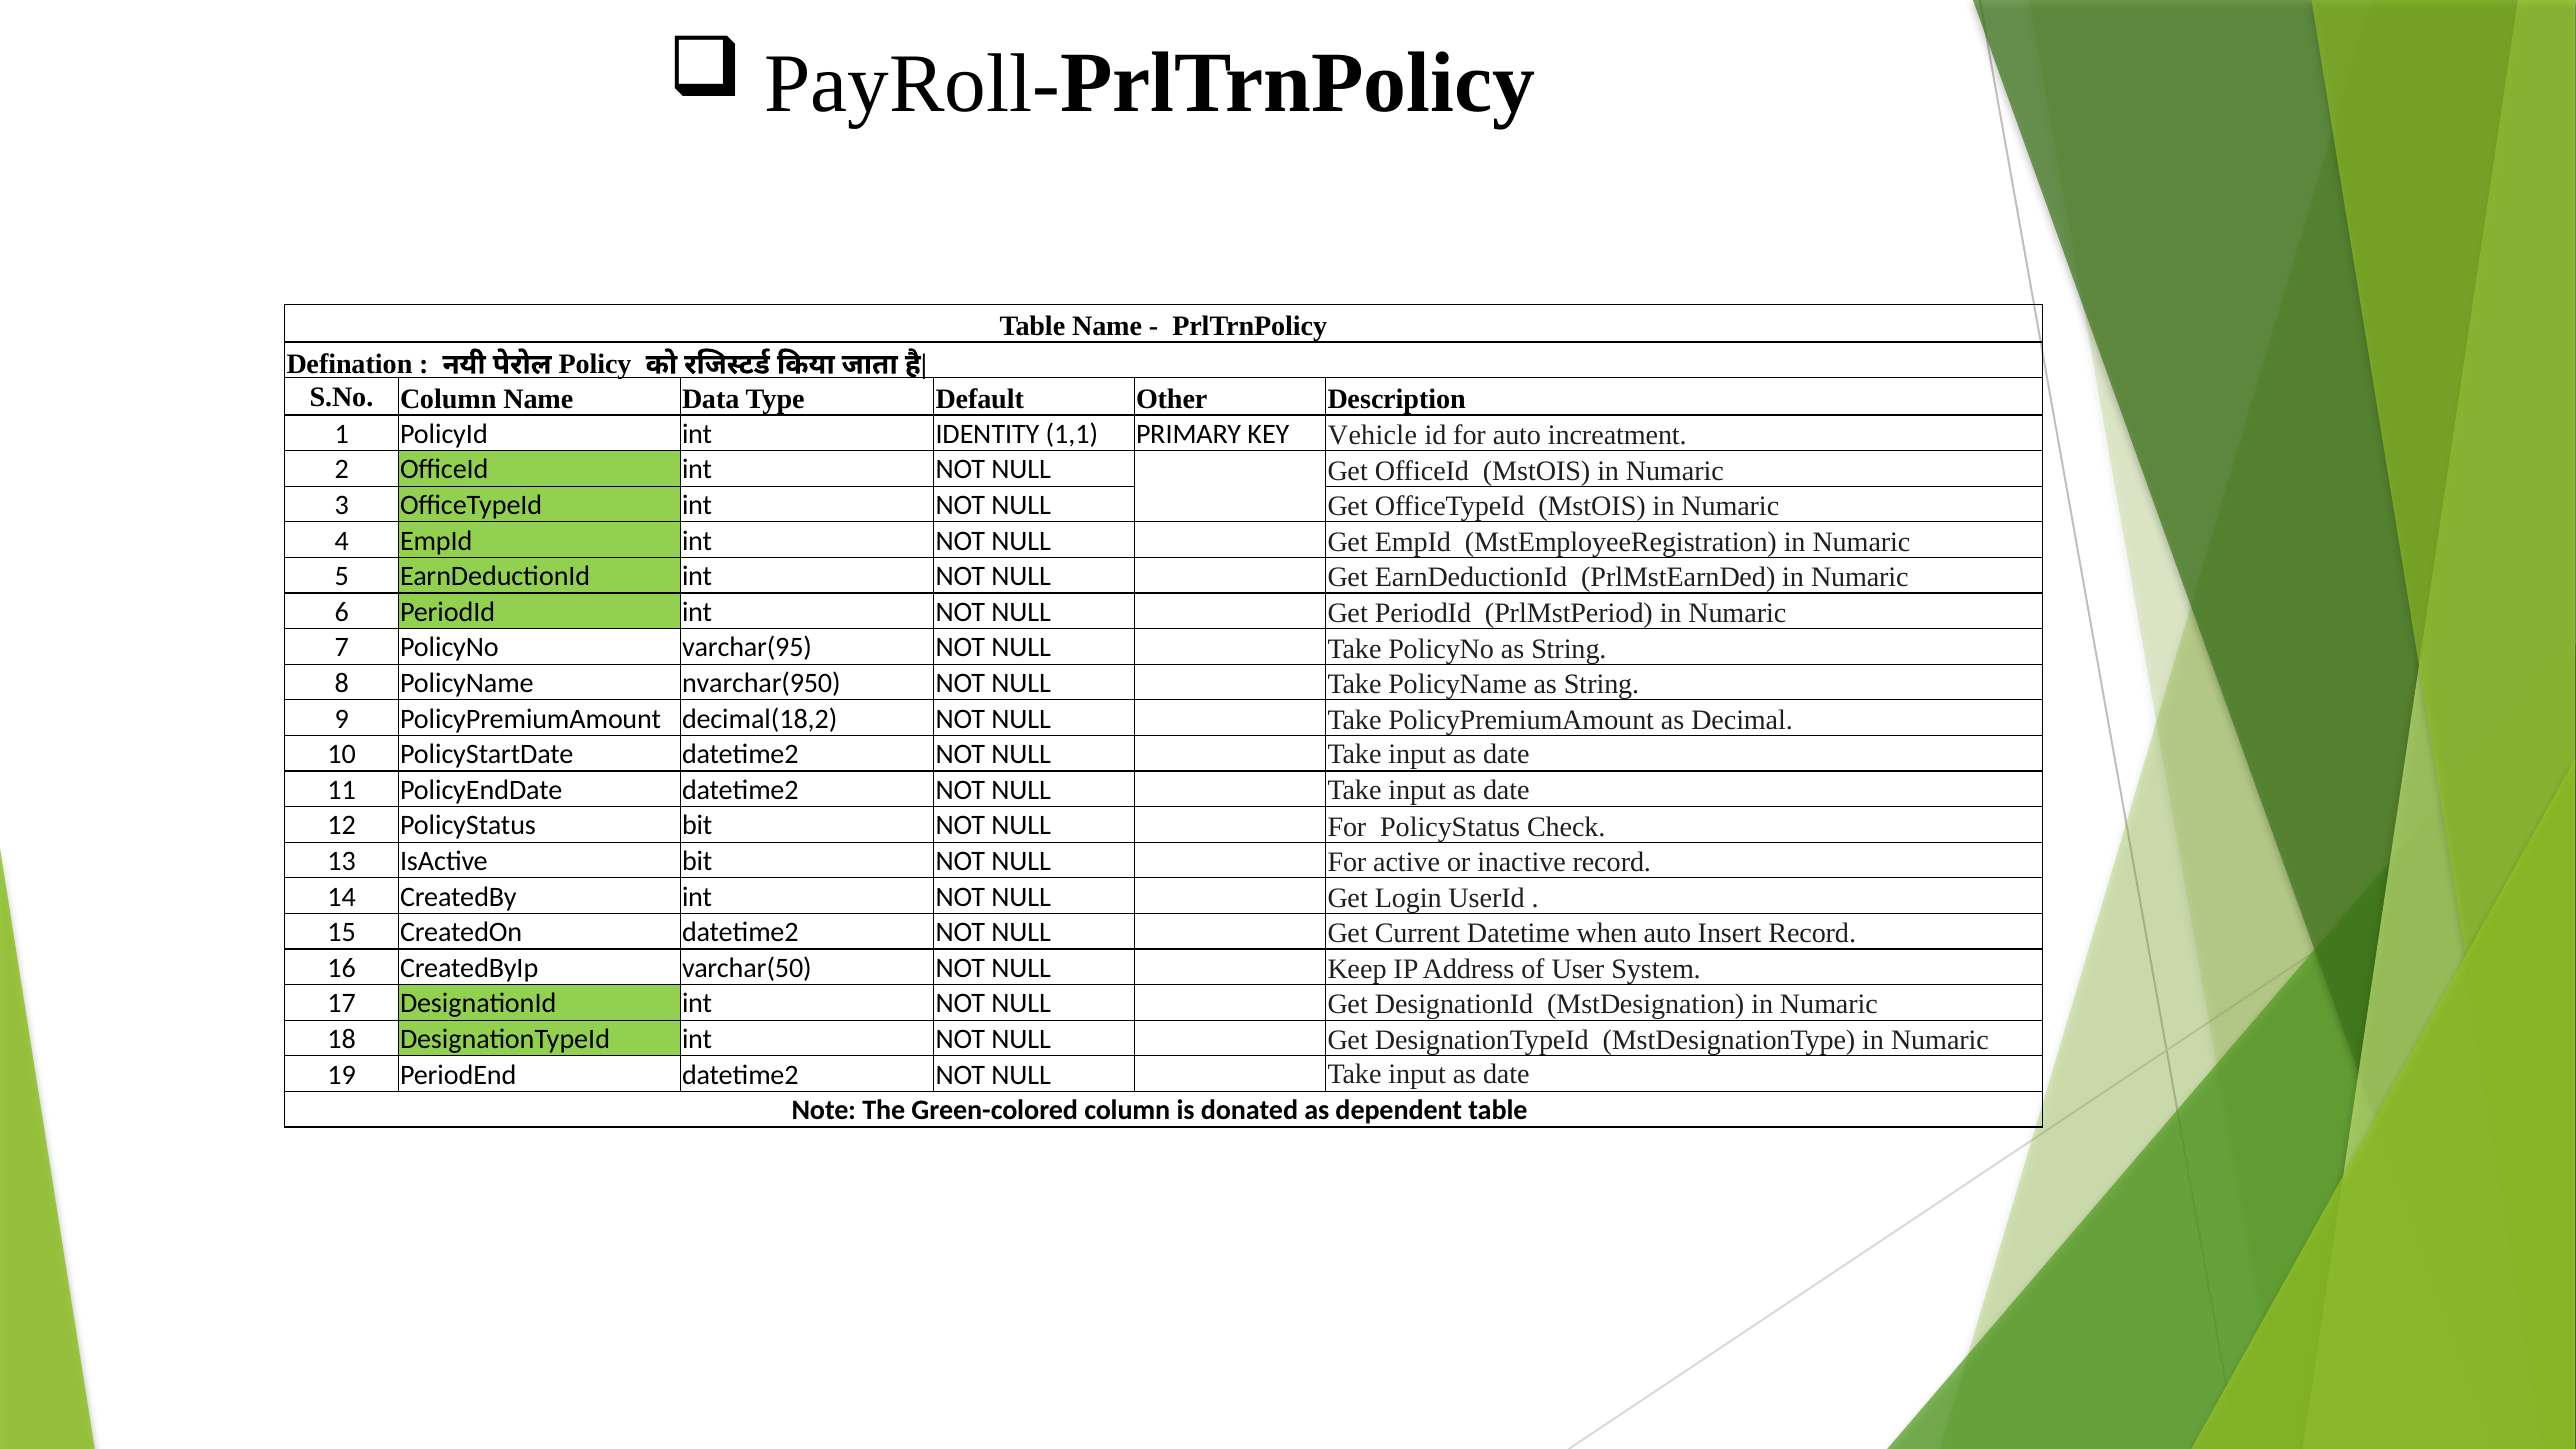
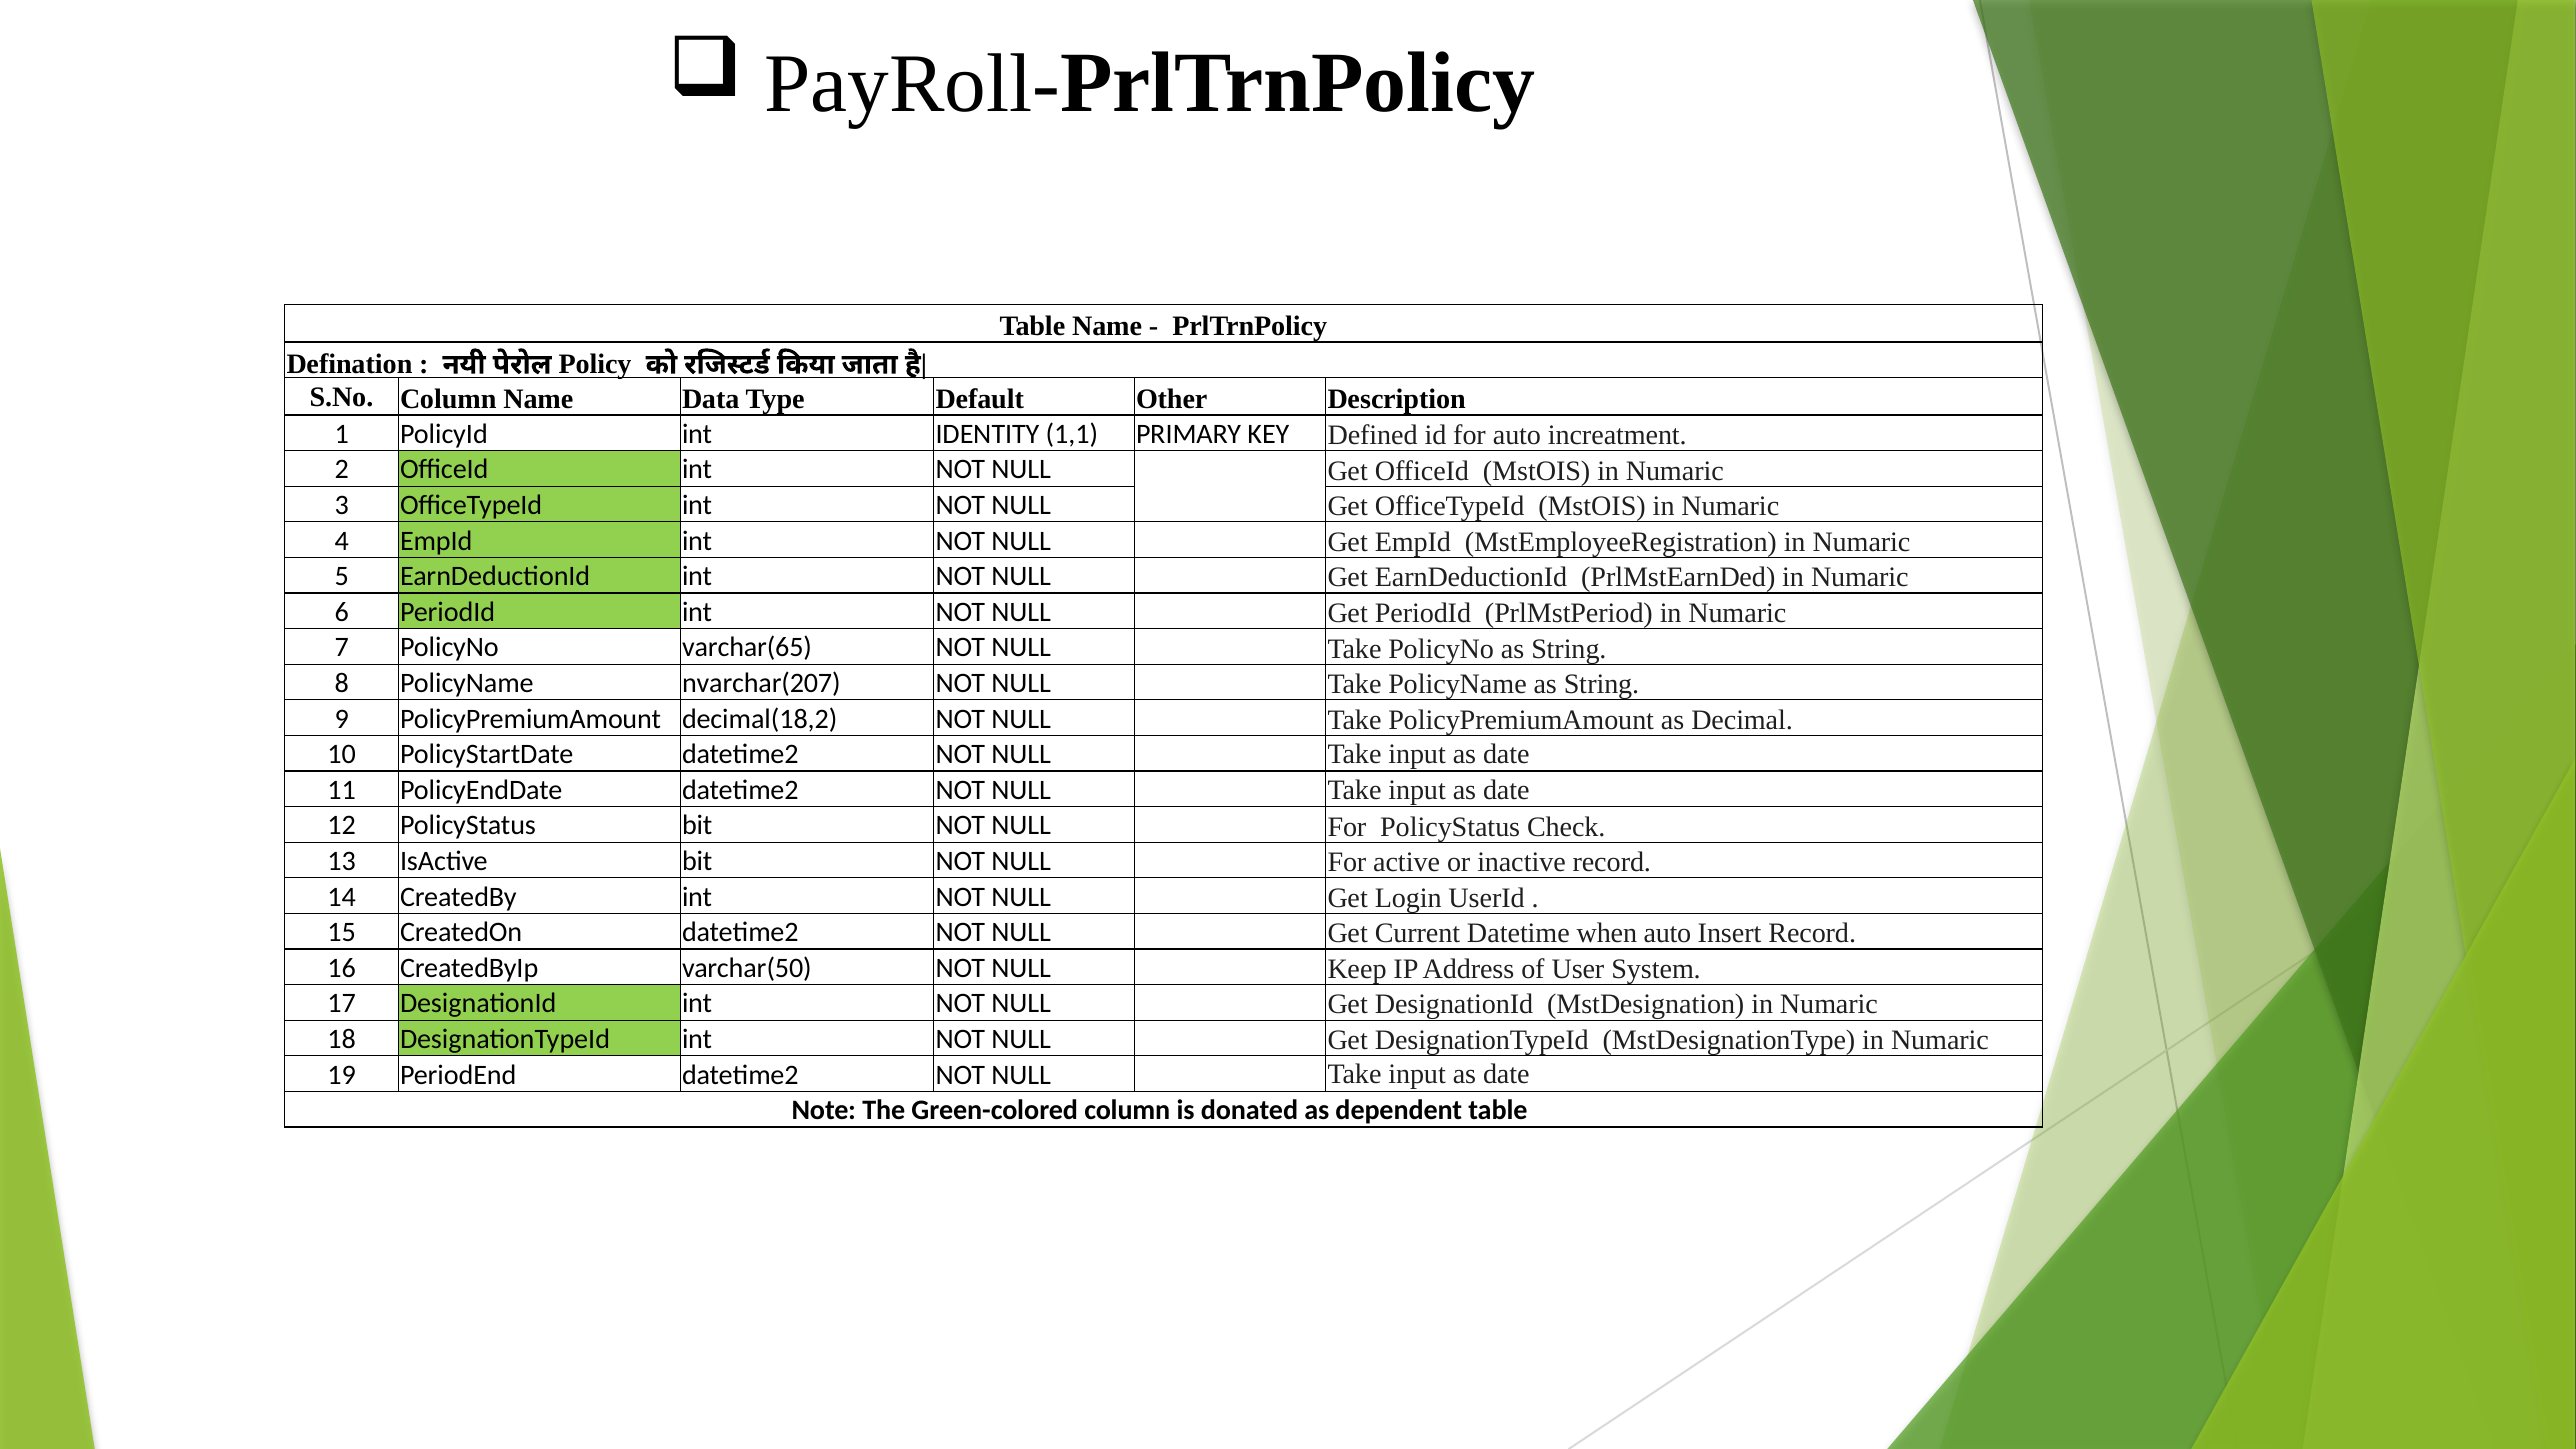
Vehicle: Vehicle -> Defined
varchar(95: varchar(95 -> varchar(65
nvarchar(950: nvarchar(950 -> nvarchar(207
